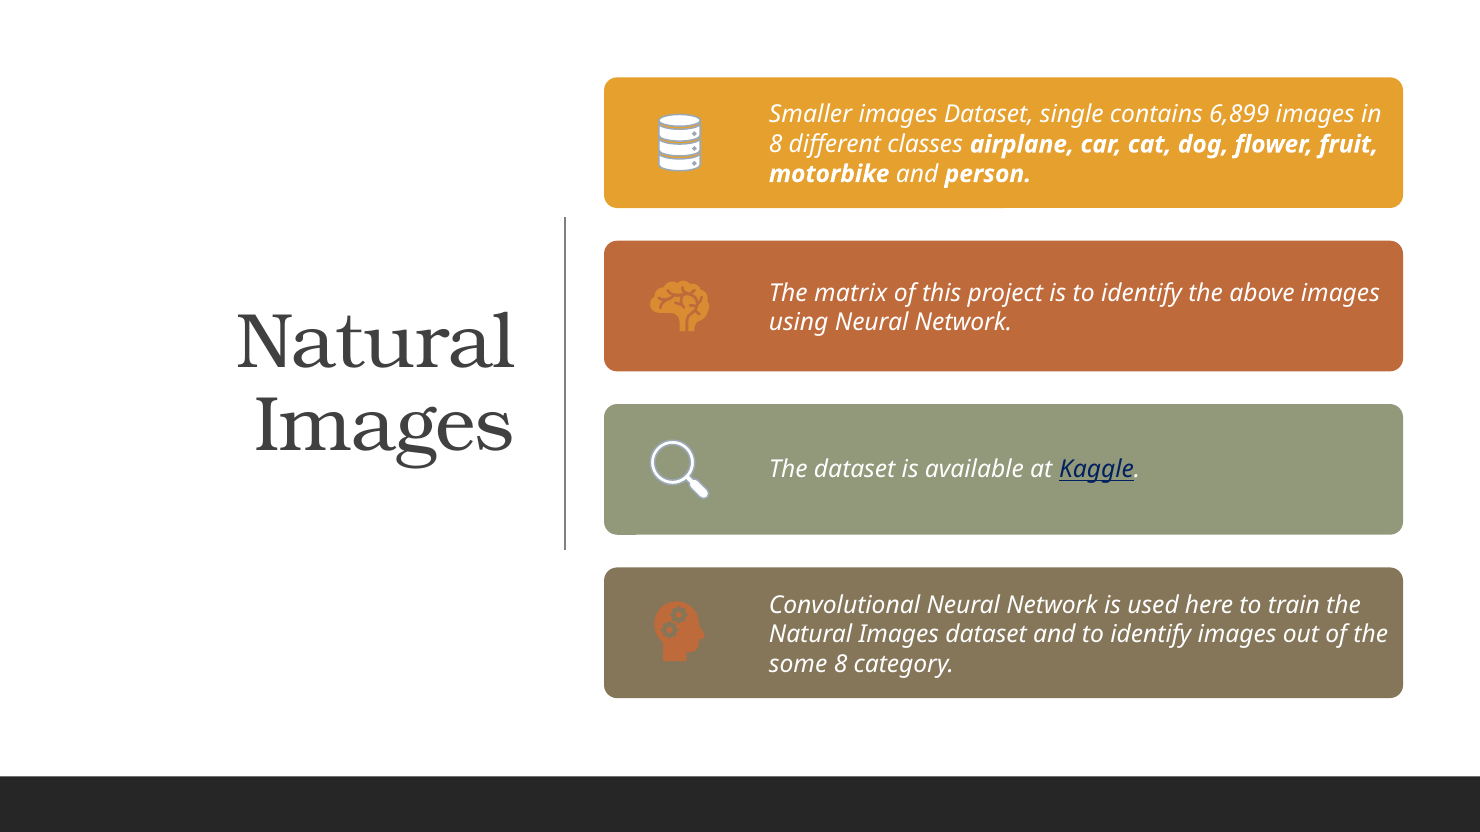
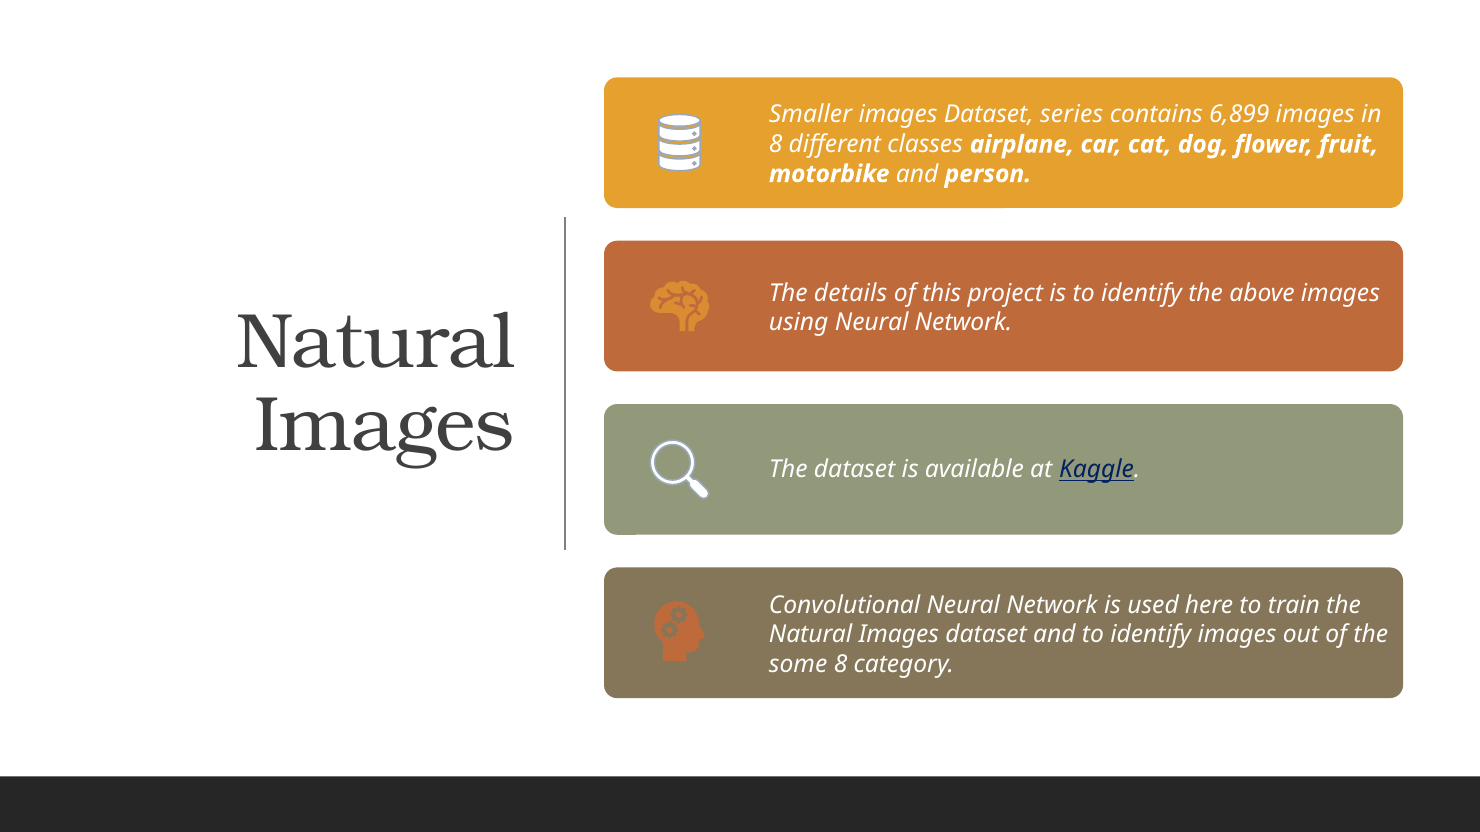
single: single -> series
matrix: matrix -> details
